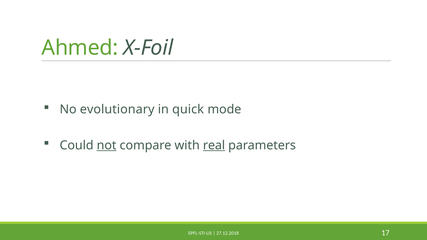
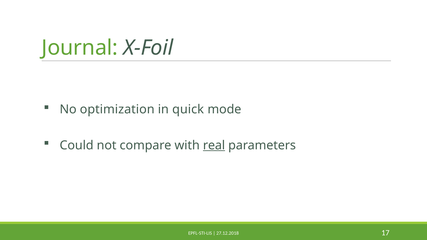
Ahmed: Ahmed -> Journal
evolutionary: evolutionary -> optimization
not underline: present -> none
